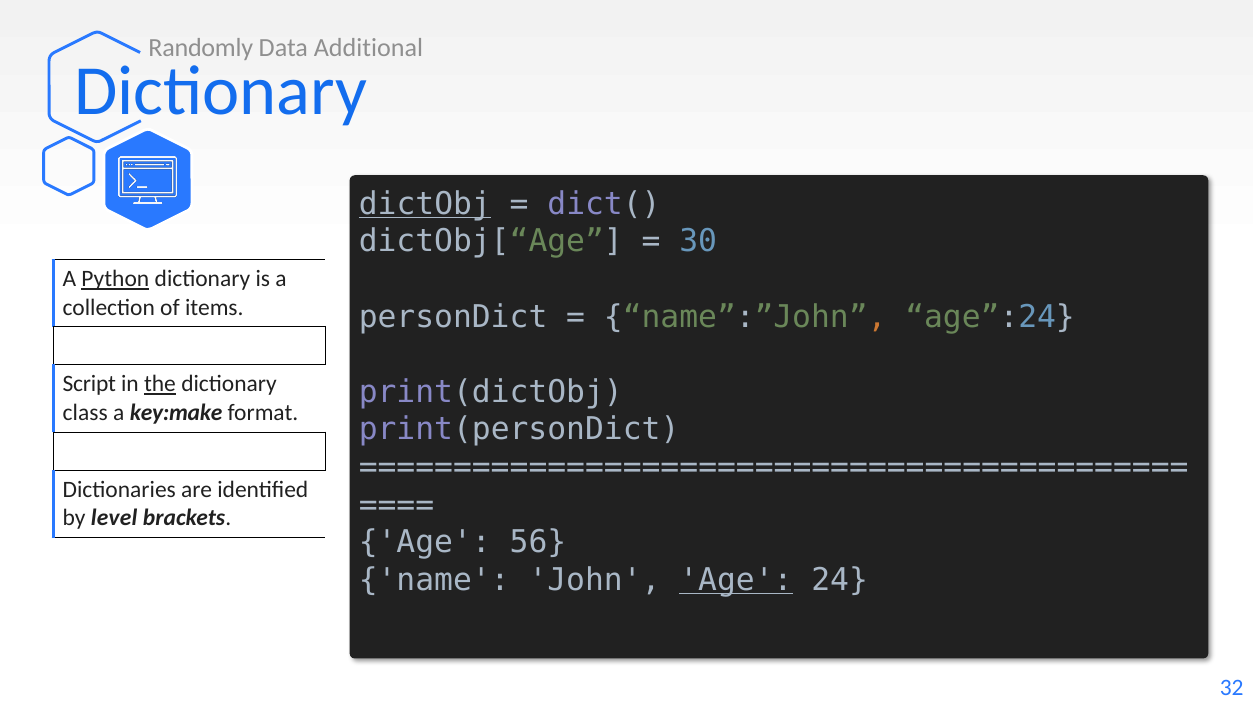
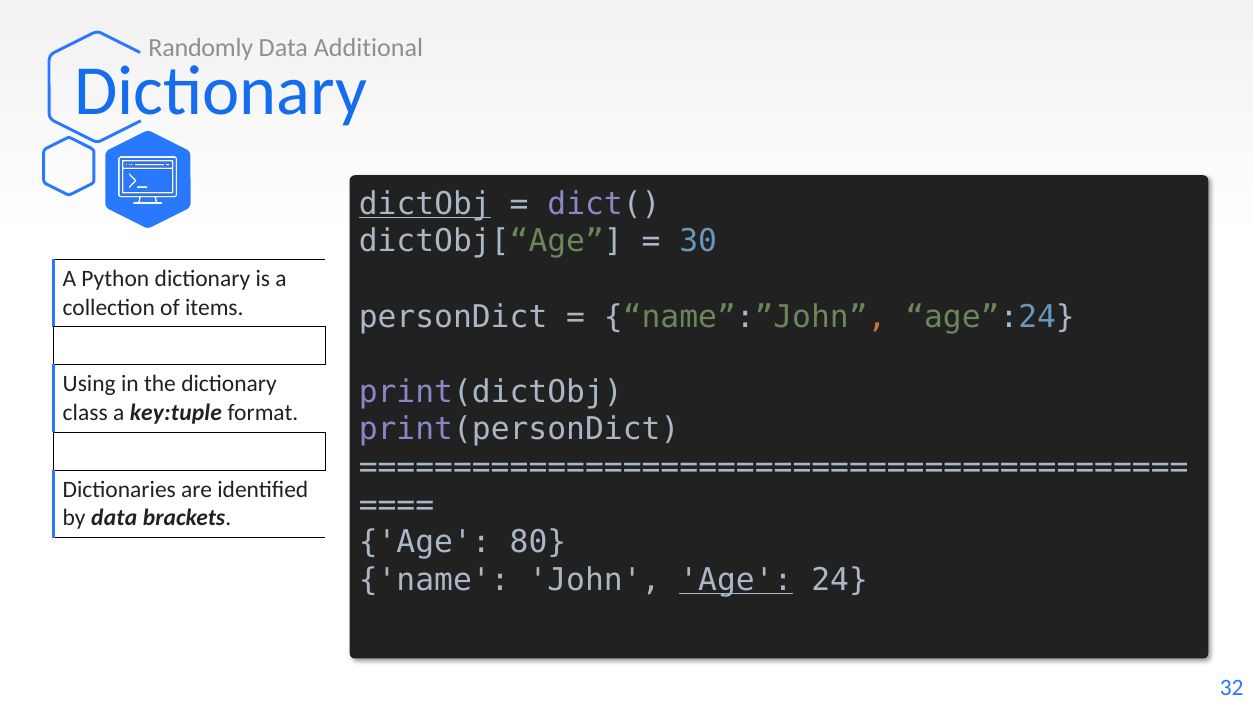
Python underline: present -> none
Script: Script -> Using
the underline: present -> none
key:make: key:make -> key:tuple
by level: level -> data
56: 56 -> 80
